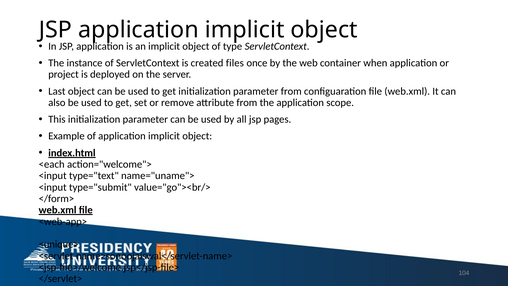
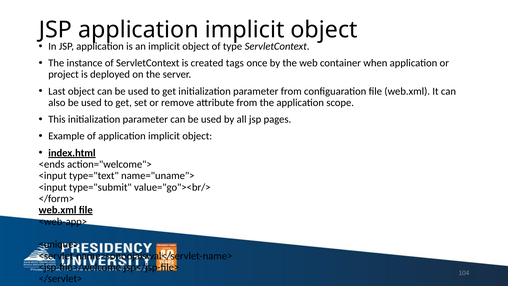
files: files -> tags
<each: <each -> <ends
